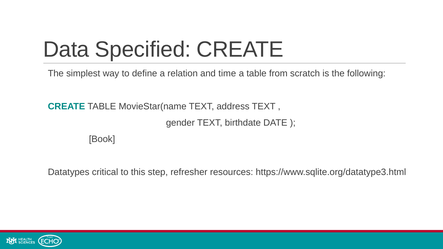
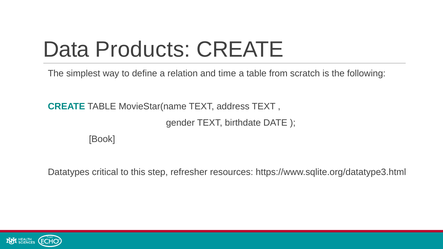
Specified: Specified -> Products
